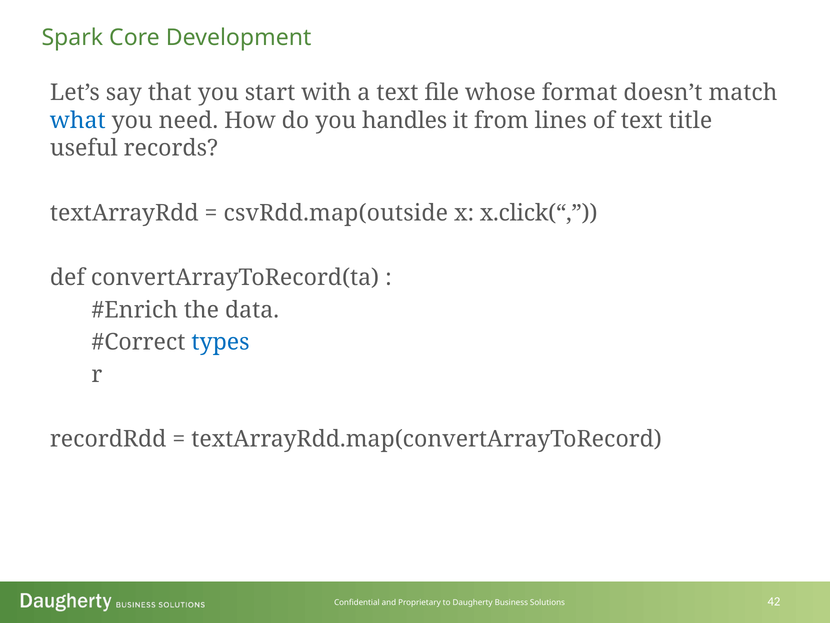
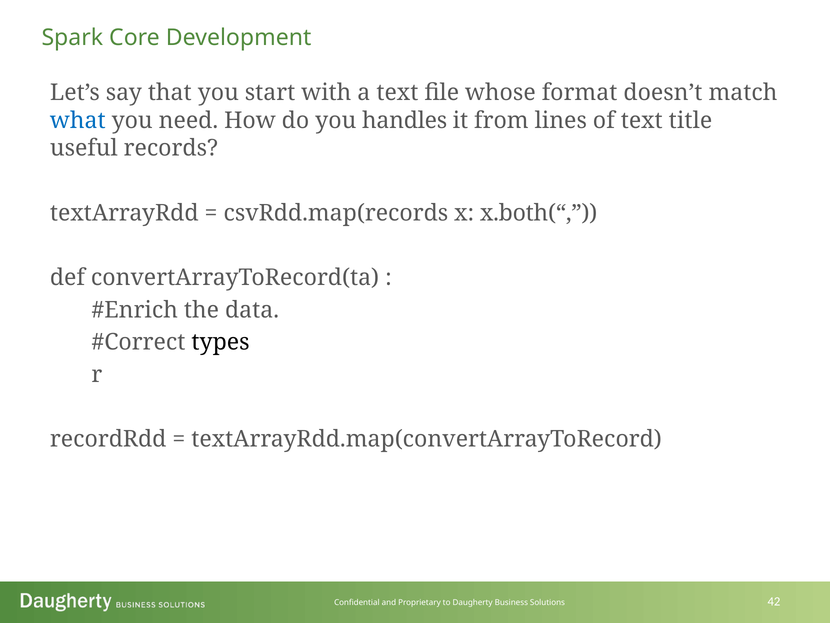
csvRdd.map(outside: csvRdd.map(outside -> csvRdd.map(records
x.click(“: x.click(“ -> x.both(“
types colour: blue -> black
